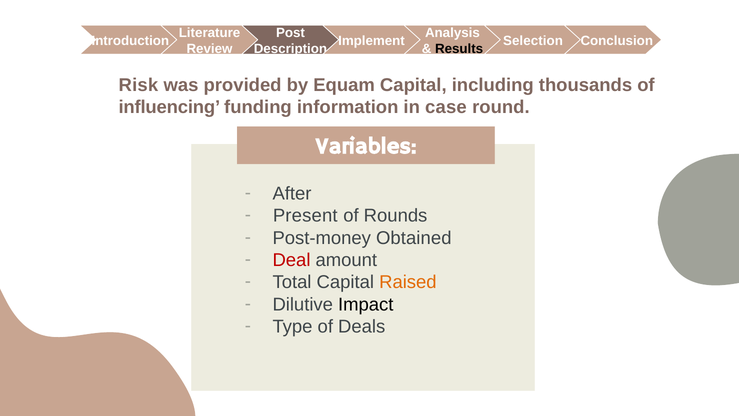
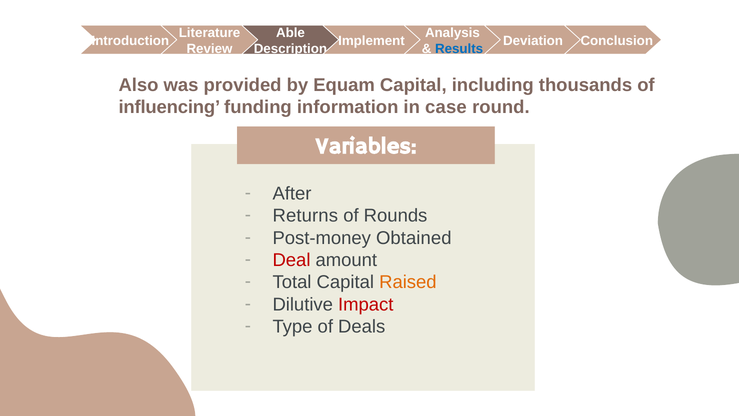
Post: Post -> Able
Selection: Selection -> Deviation
Results colour: black -> blue
Risk: Risk -> Also
Present: Present -> Returns
Impact colour: black -> red
